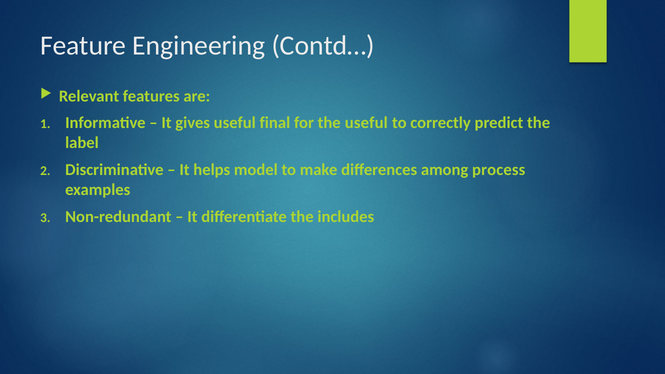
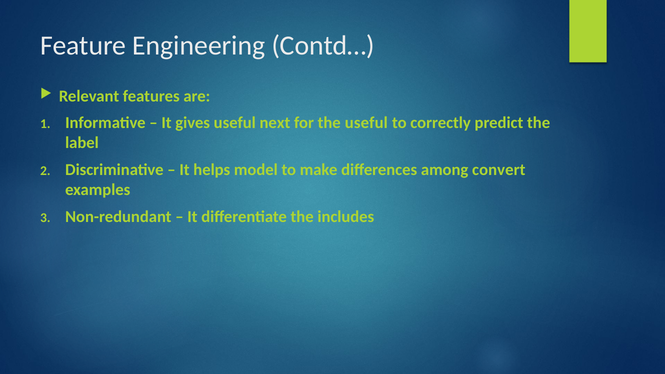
final: final -> next
process: process -> convert
